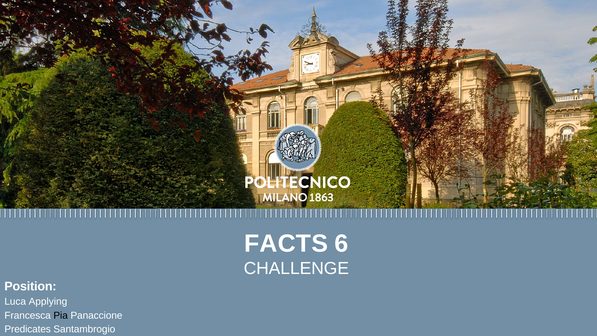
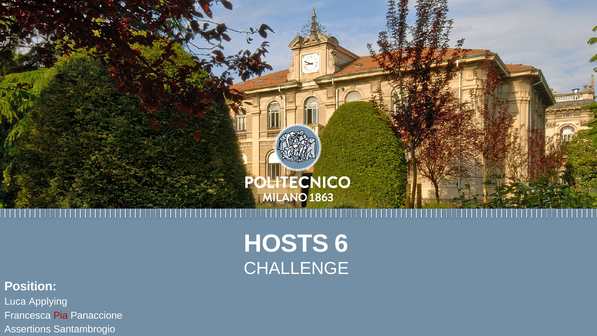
FACTS: FACTS -> HOSTS
Pia colour: black -> red
Predicates: Predicates -> Assertions
